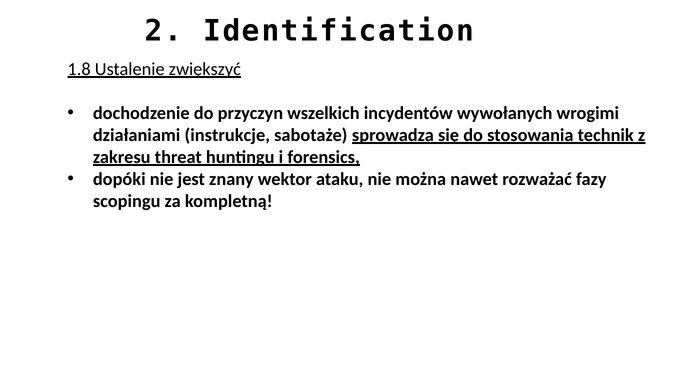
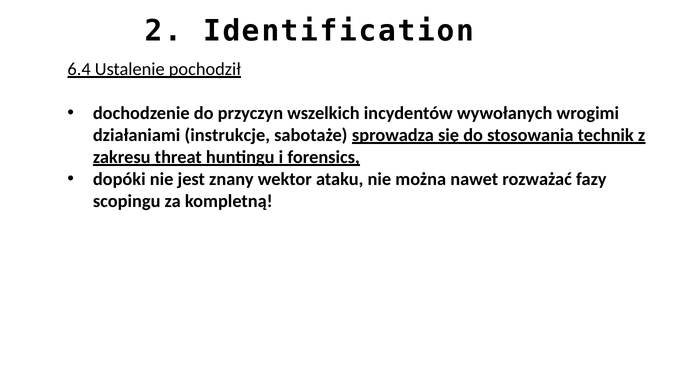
1.8: 1.8 -> 6.4
zwiększyć: zwiększyć -> pochodził
